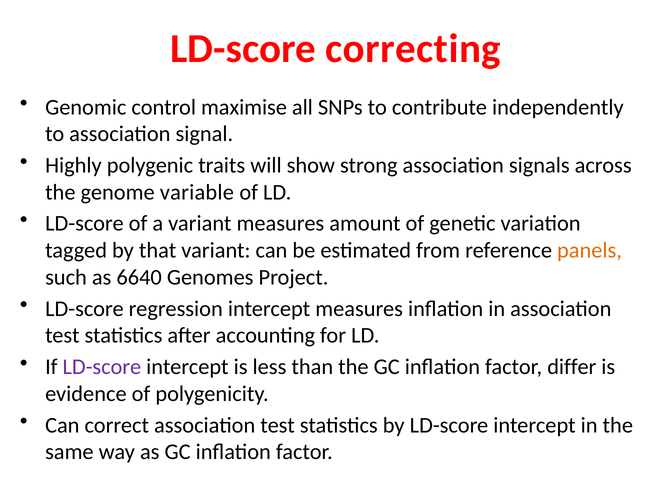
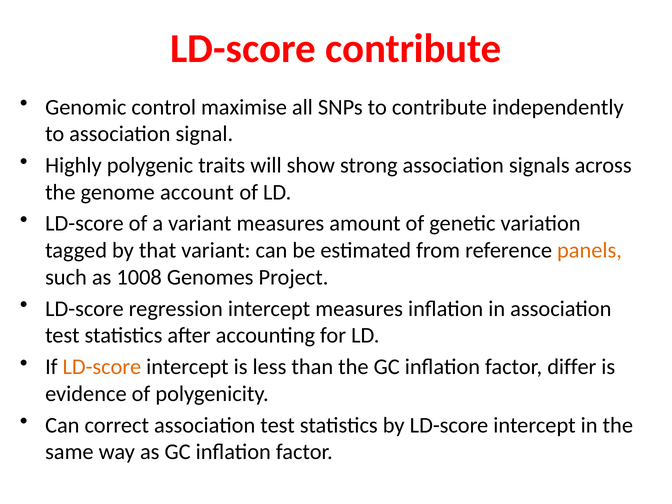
LD-score correcting: correcting -> contribute
variable: variable -> account
6640: 6640 -> 1008
LD-score at (102, 367) colour: purple -> orange
